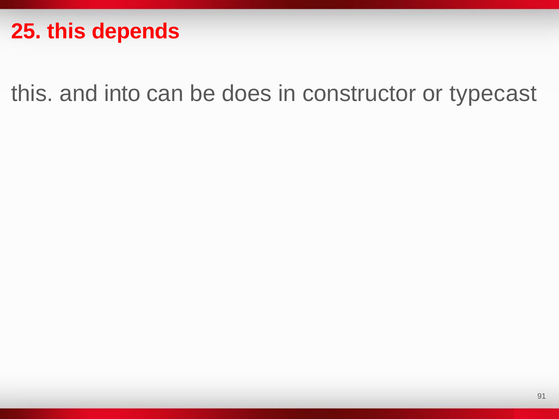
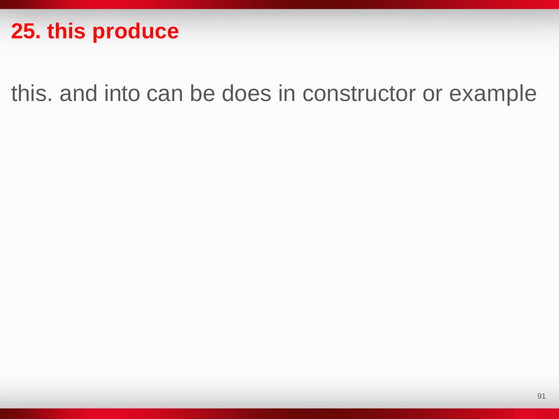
depends: depends -> produce
typecast: typecast -> example
